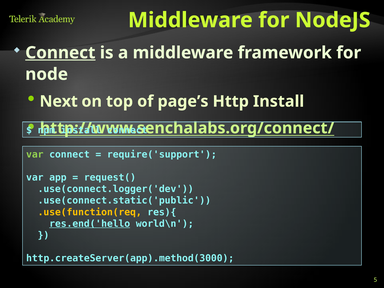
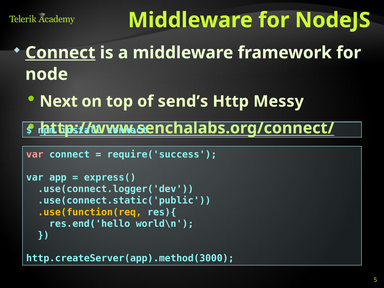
page’s: page’s -> send’s
Http Install: Install -> Messy
var at (35, 154) colour: light green -> pink
require('support: require('support -> require('success
request(: request( -> express(
res.end('hello underline: present -> none
